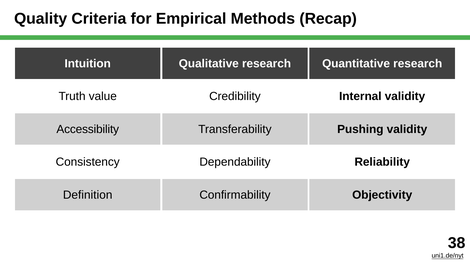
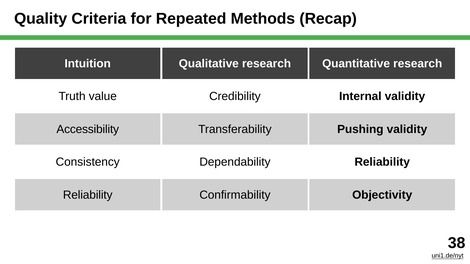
Empirical: Empirical -> Repeated
Definition at (88, 195): Definition -> Reliability
